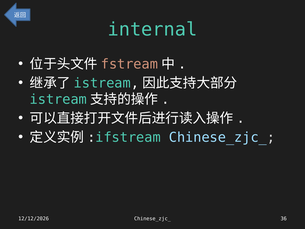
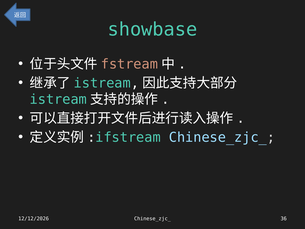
internal: internal -> showbase
